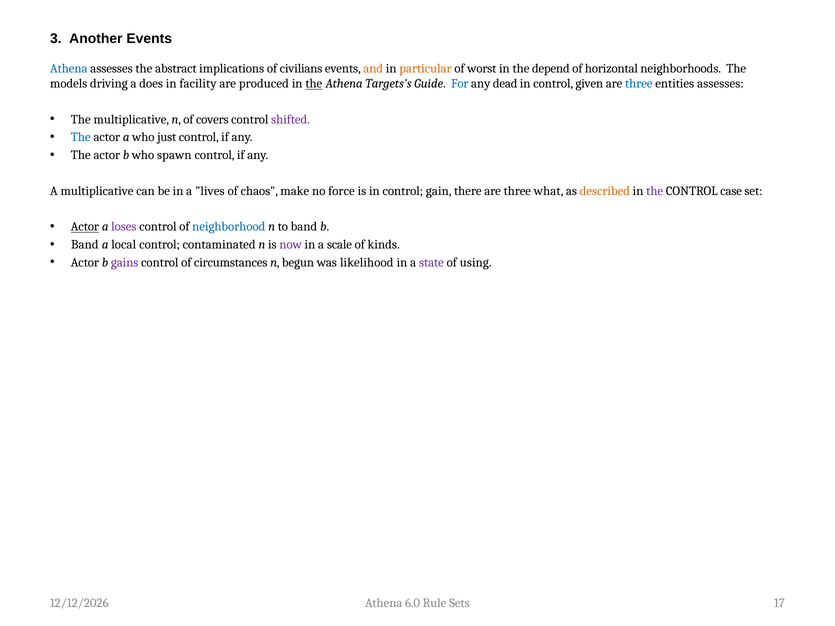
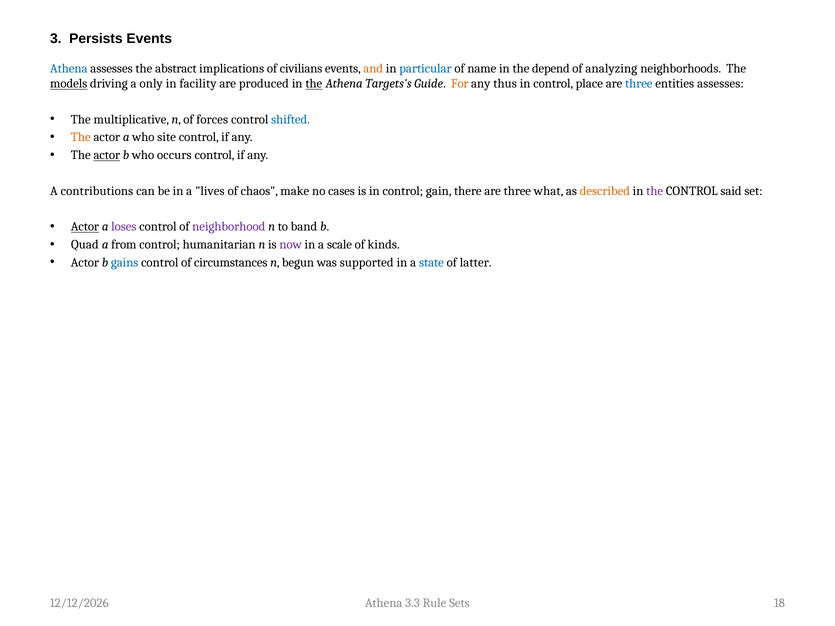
Another: Another -> Persists
particular colour: orange -> blue
worst: worst -> name
horizontal: horizontal -> analyzing
models underline: none -> present
does: does -> only
For colour: blue -> orange
dead: dead -> thus
given: given -> place
covers: covers -> forces
shifted colour: purple -> blue
The at (81, 137) colour: blue -> orange
just: just -> site
actor at (107, 155) underline: none -> present
spawn: spawn -> occurs
A multiplicative: multiplicative -> contributions
force: force -> cases
case: case -> said
neighborhood colour: blue -> purple
Band at (85, 245): Band -> Quad
local: local -> from
contaminated: contaminated -> humanitarian
gains colour: purple -> blue
likelihood: likelihood -> supported
state colour: purple -> blue
using: using -> latter
6.0: 6.0 -> 3.3
17: 17 -> 18
